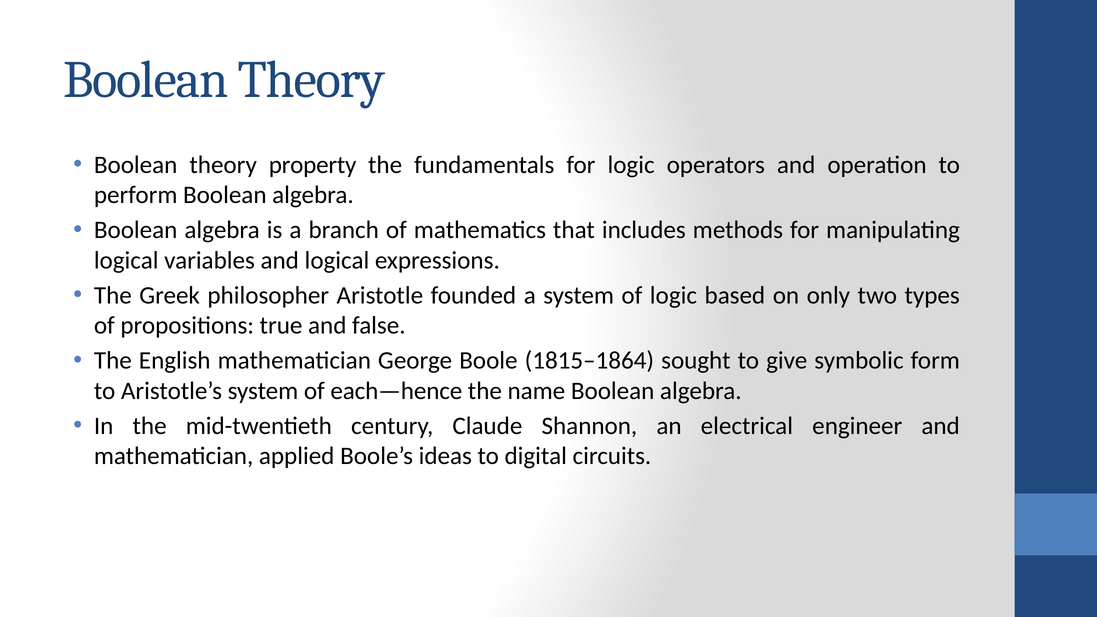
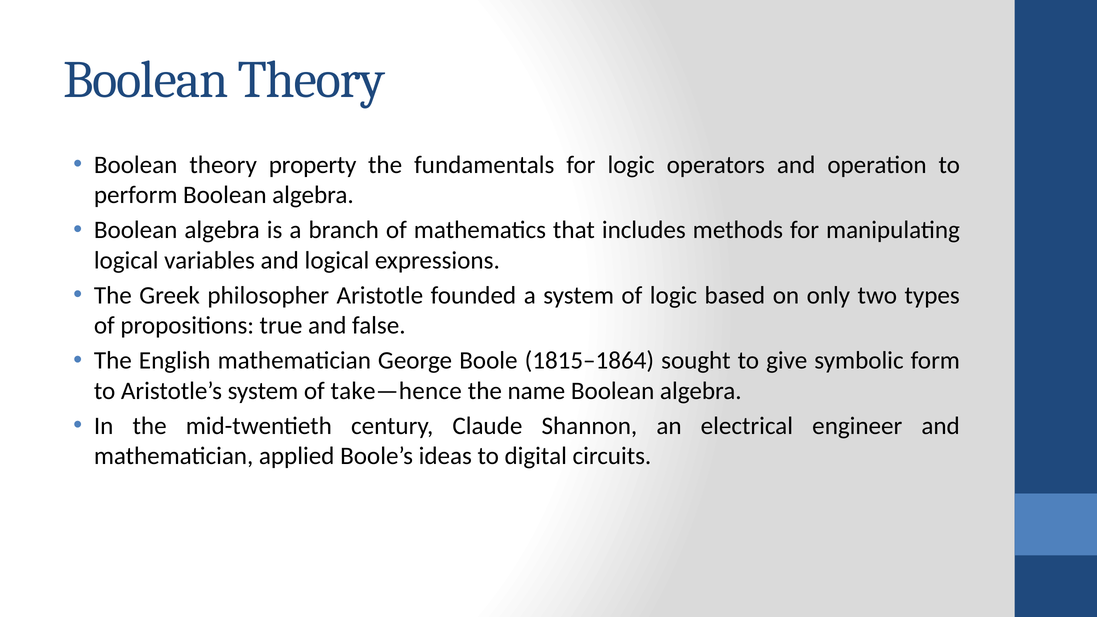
each—hence: each—hence -> take—hence
